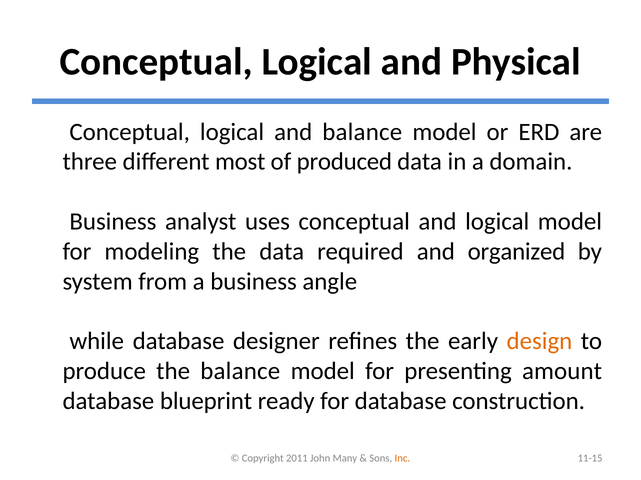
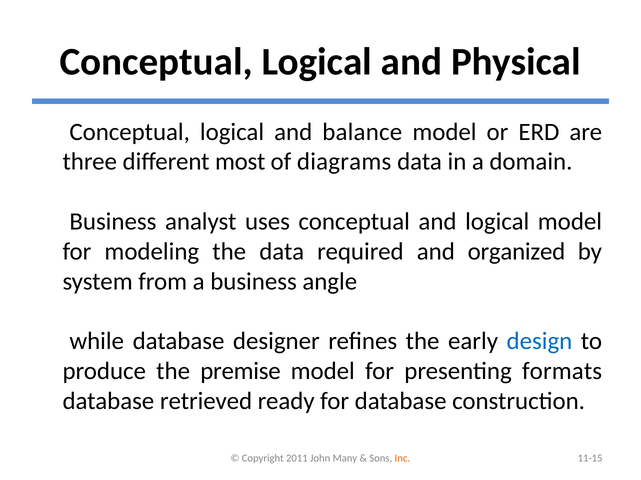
produced: produced -> diagrams
design colour: orange -> blue
the balance: balance -> premise
amount: amount -> formats
blueprint: blueprint -> retrieved
